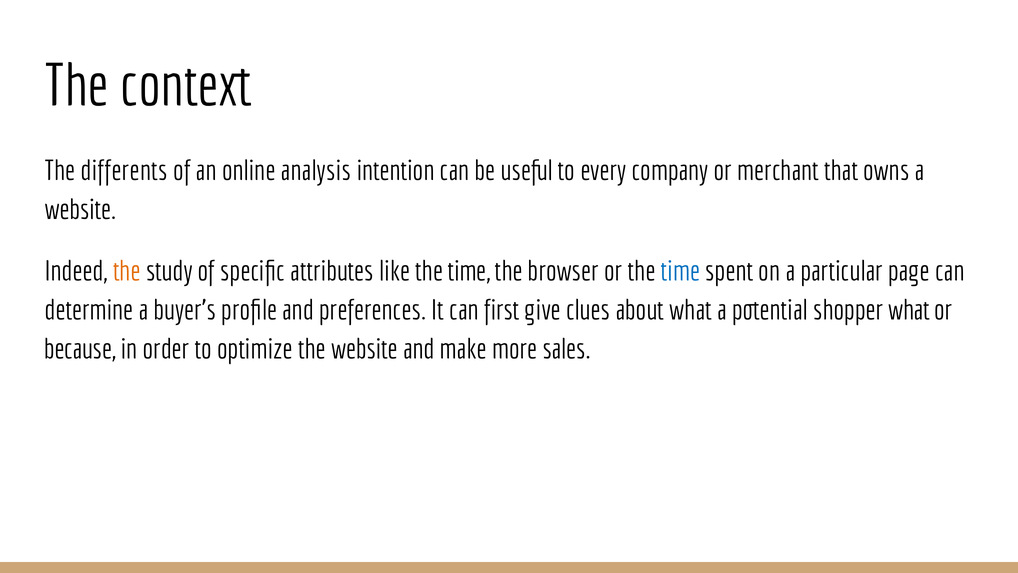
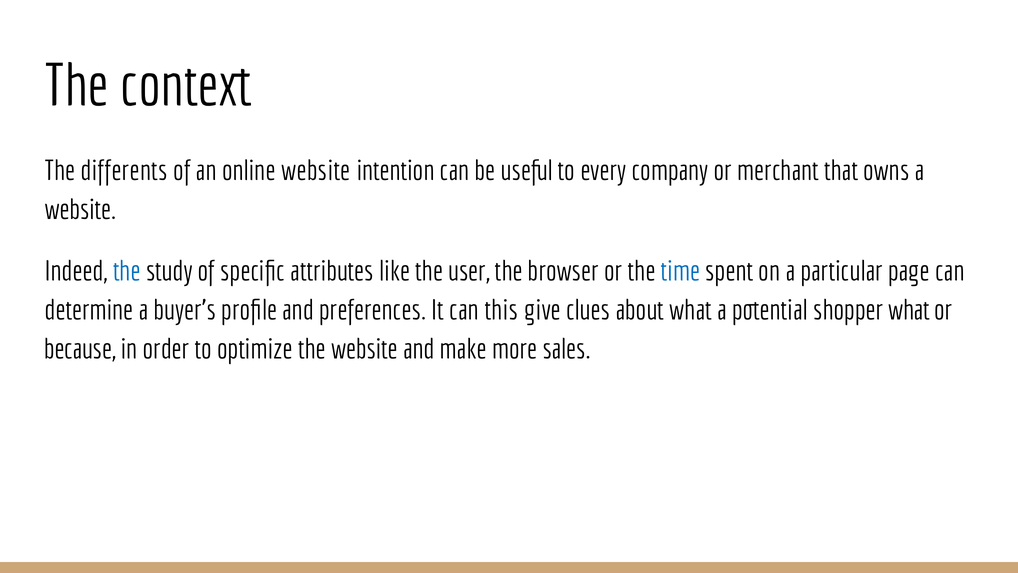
online analysis: analysis -> website
the at (127, 271) colour: orange -> blue
like the time: time -> user
first: first -> this
